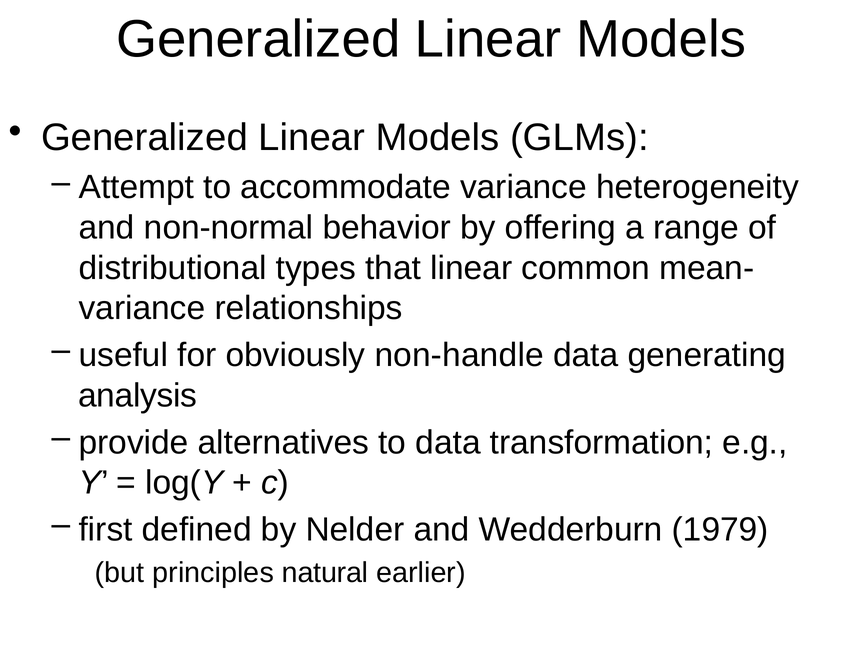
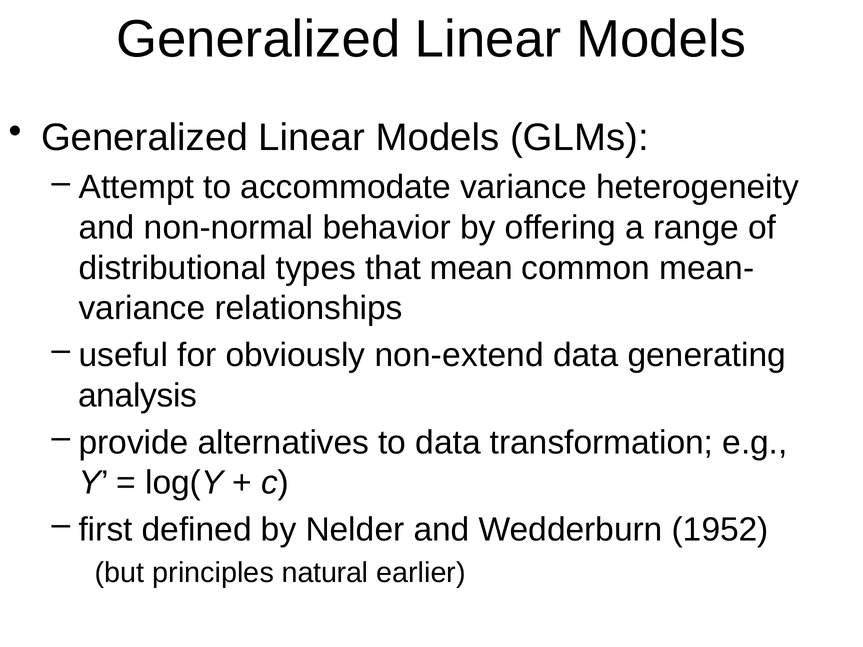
that linear: linear -> mean
non-handle: non-handle -> non-extend
1979: 1979 -> 1952
